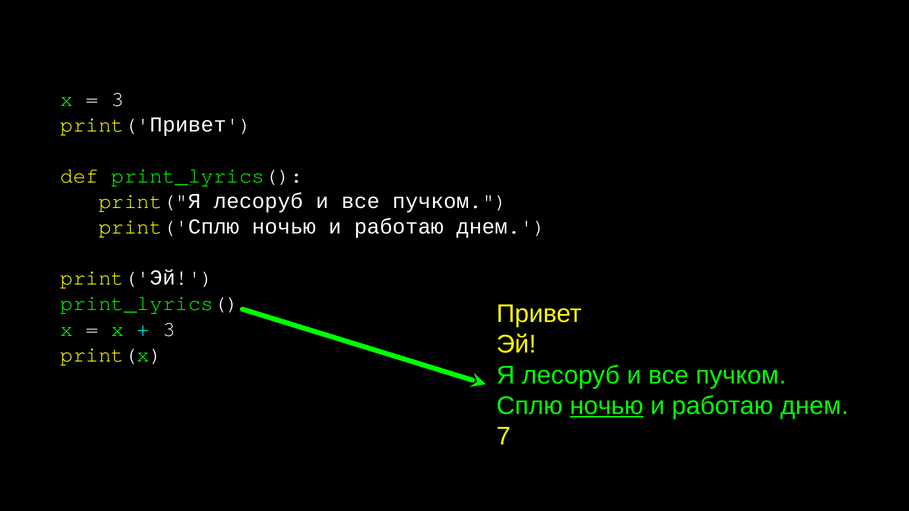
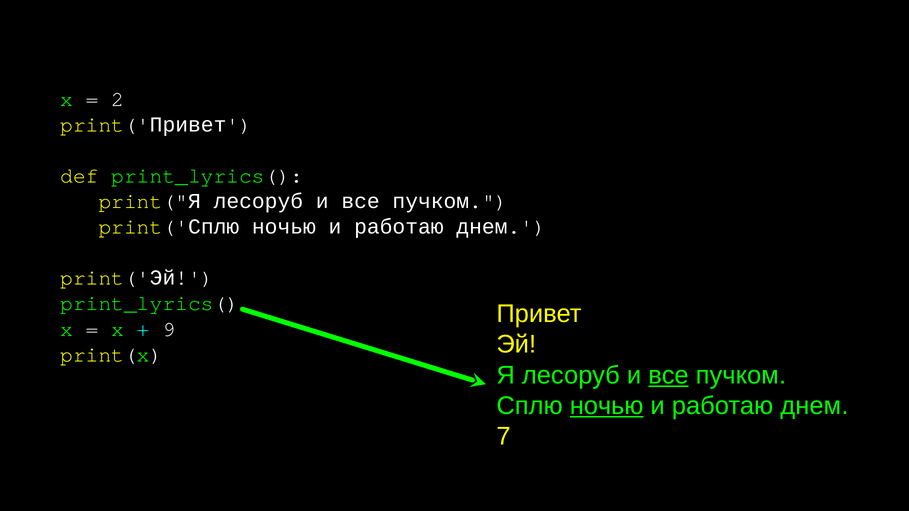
3 at (118, 99): 3 -> 2
3 at (169, 329): 3 -> 9
все at (669, 375) underline: none -> present
